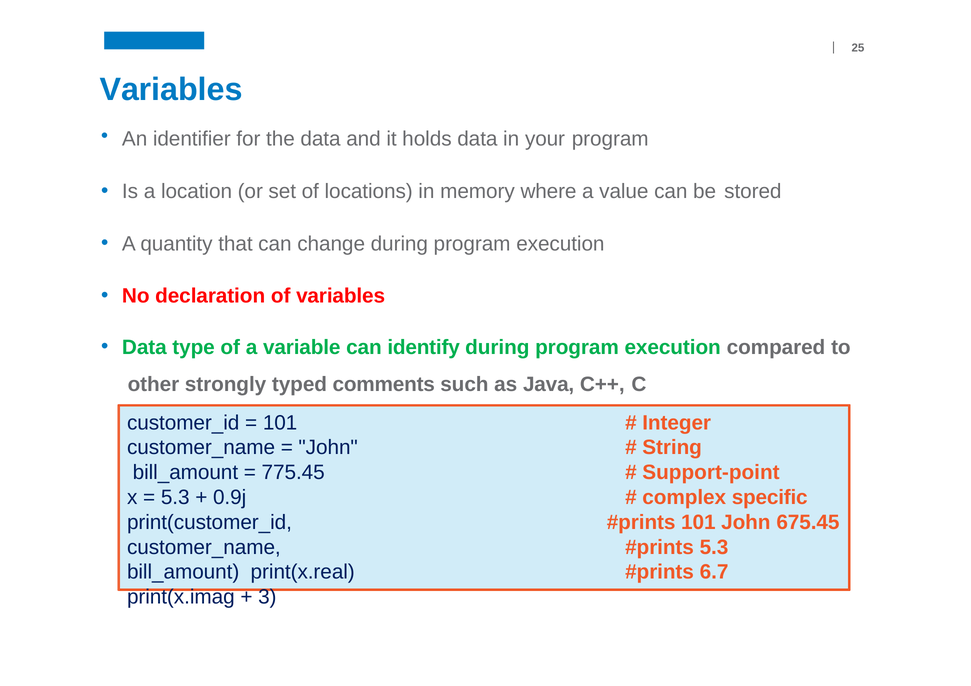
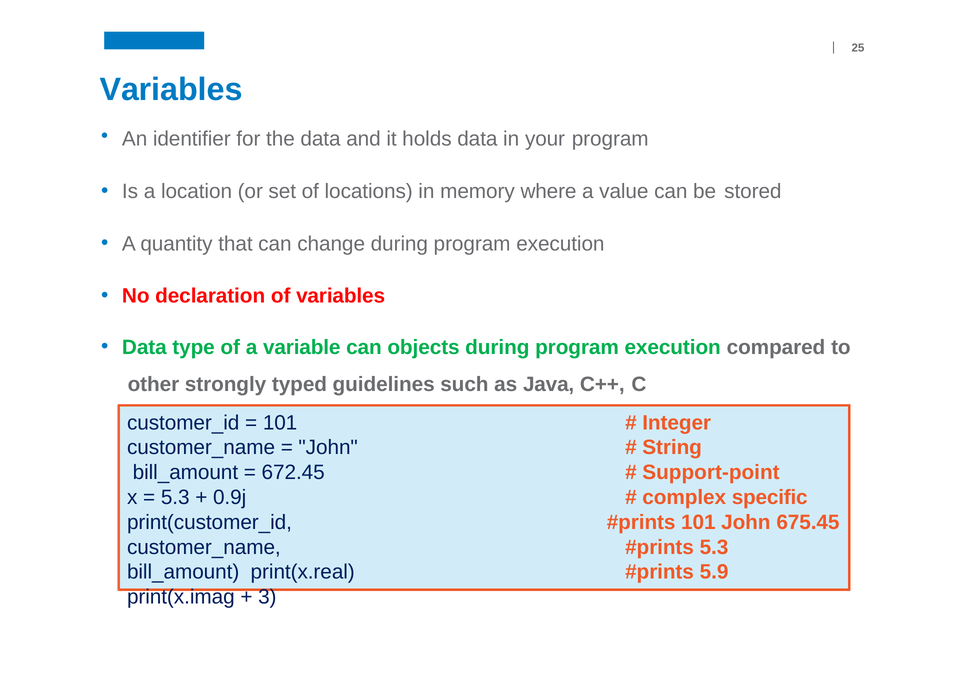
identify: identify -> objects
comments: comments -> guidelines
775.45: 775.45 -> 672.45
6.7: 6.7 -> 5.9
